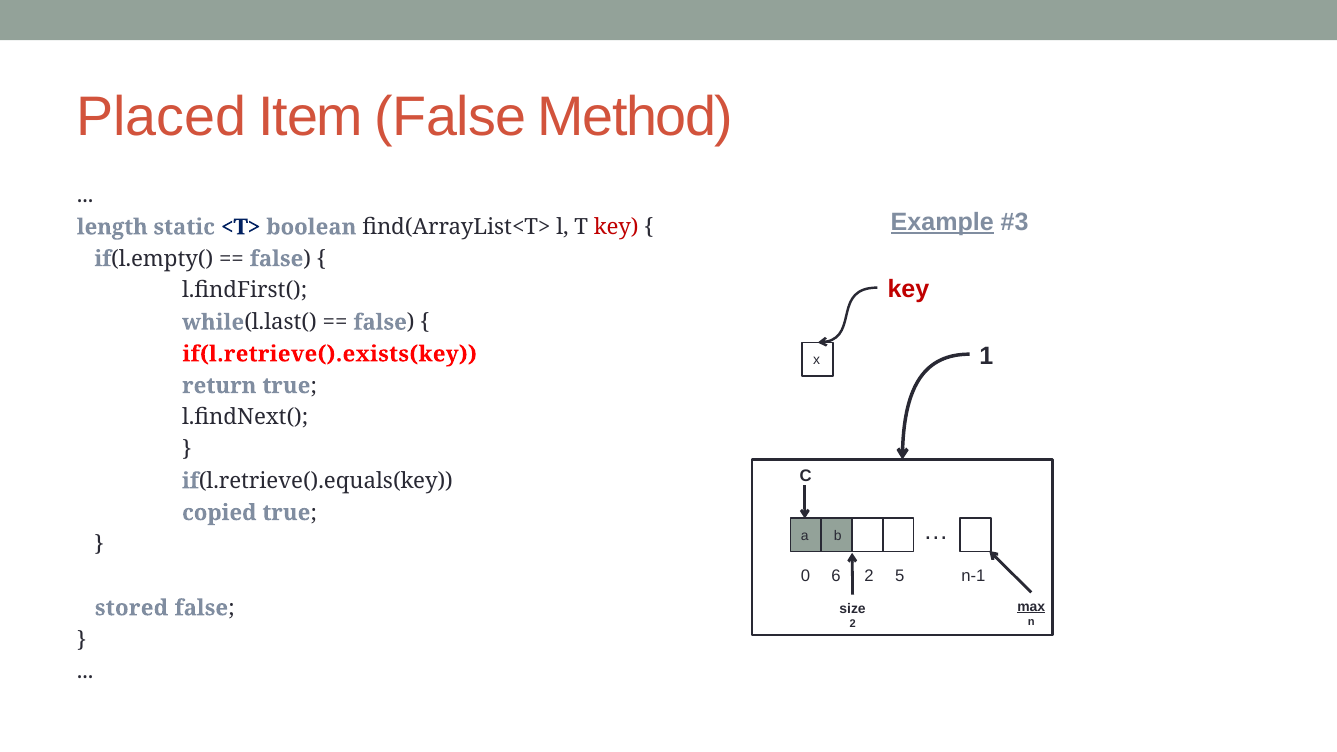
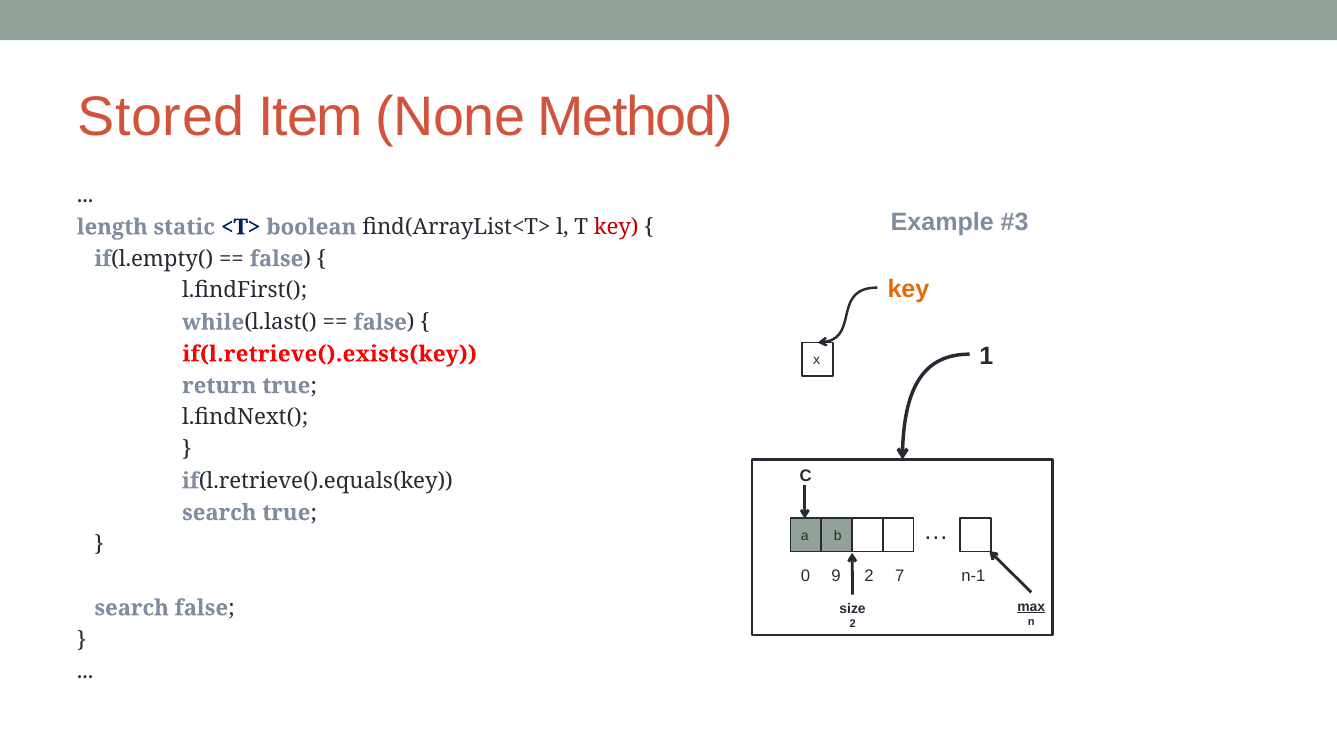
Placed: Placed -> Stored
Item False: False -> None
Example underline: present -> none
key at (908, 289) colour: red -> orange
copied at (219, 513): copied -> search
6: 6 -> 9
5: 5 -> 7
stored at (131, 608): stored -> search
